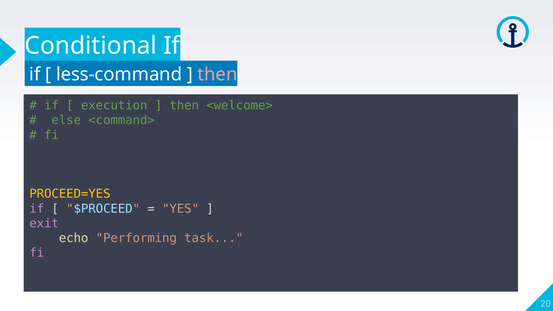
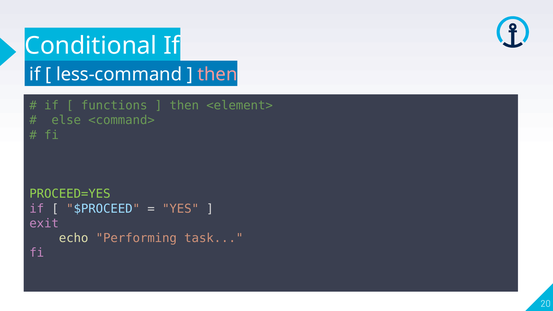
execution: execution -> functions
<welcome>: <welcome> -> <element>
PROCEED=YES colour: yellow -> light green
